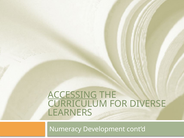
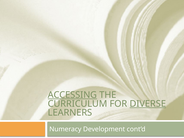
DIVERSE underline: none -> present
